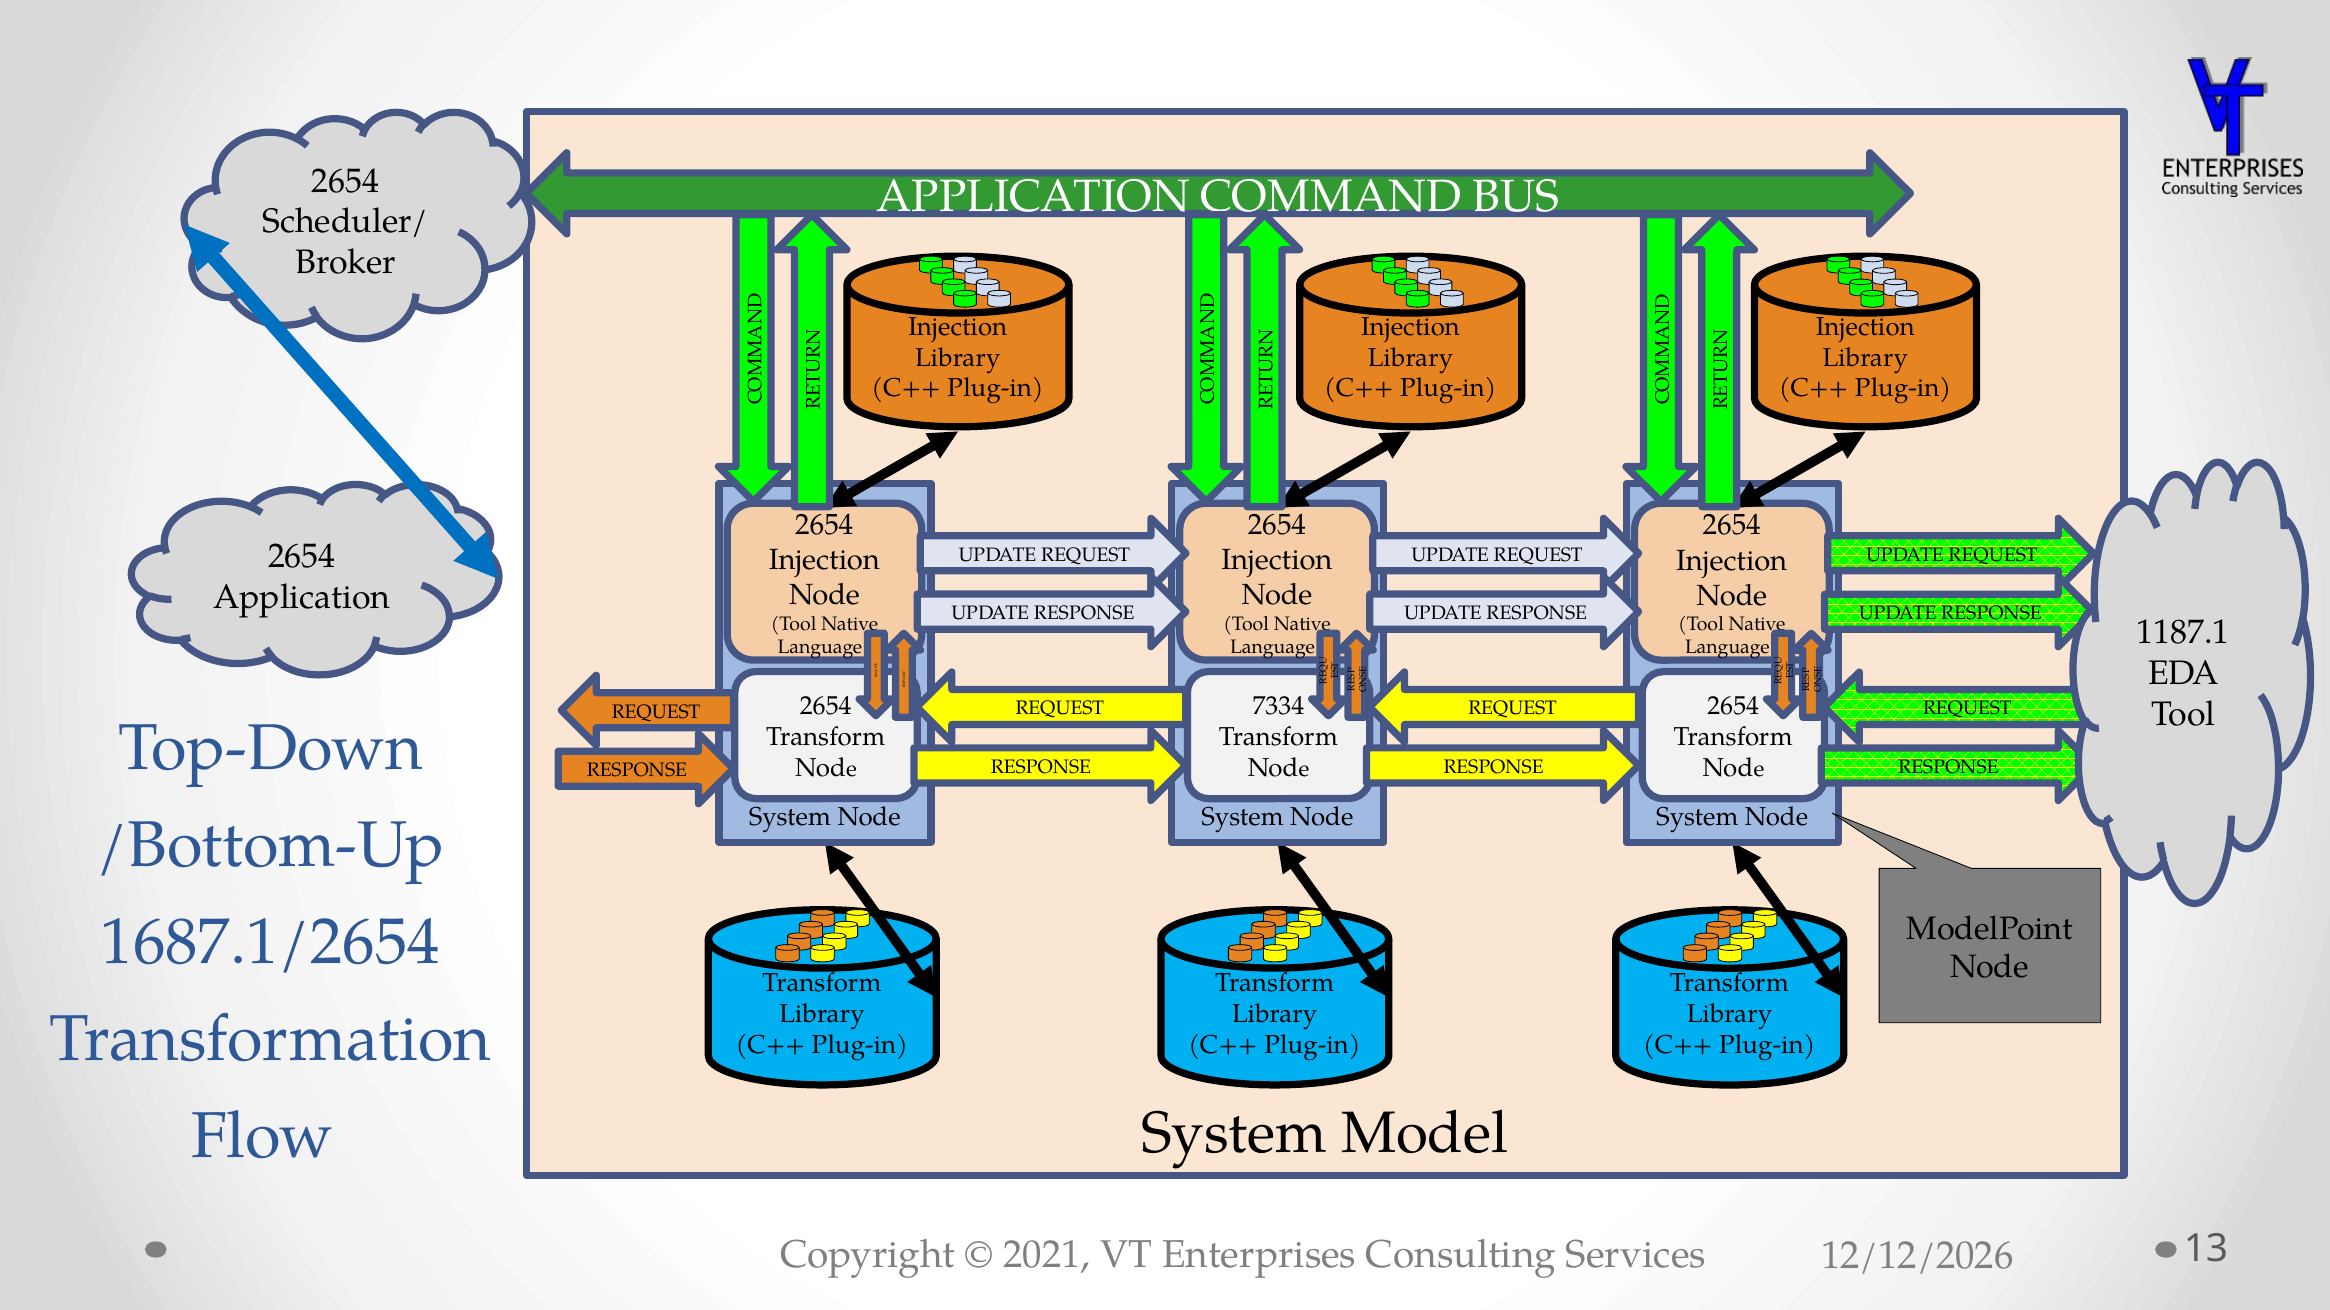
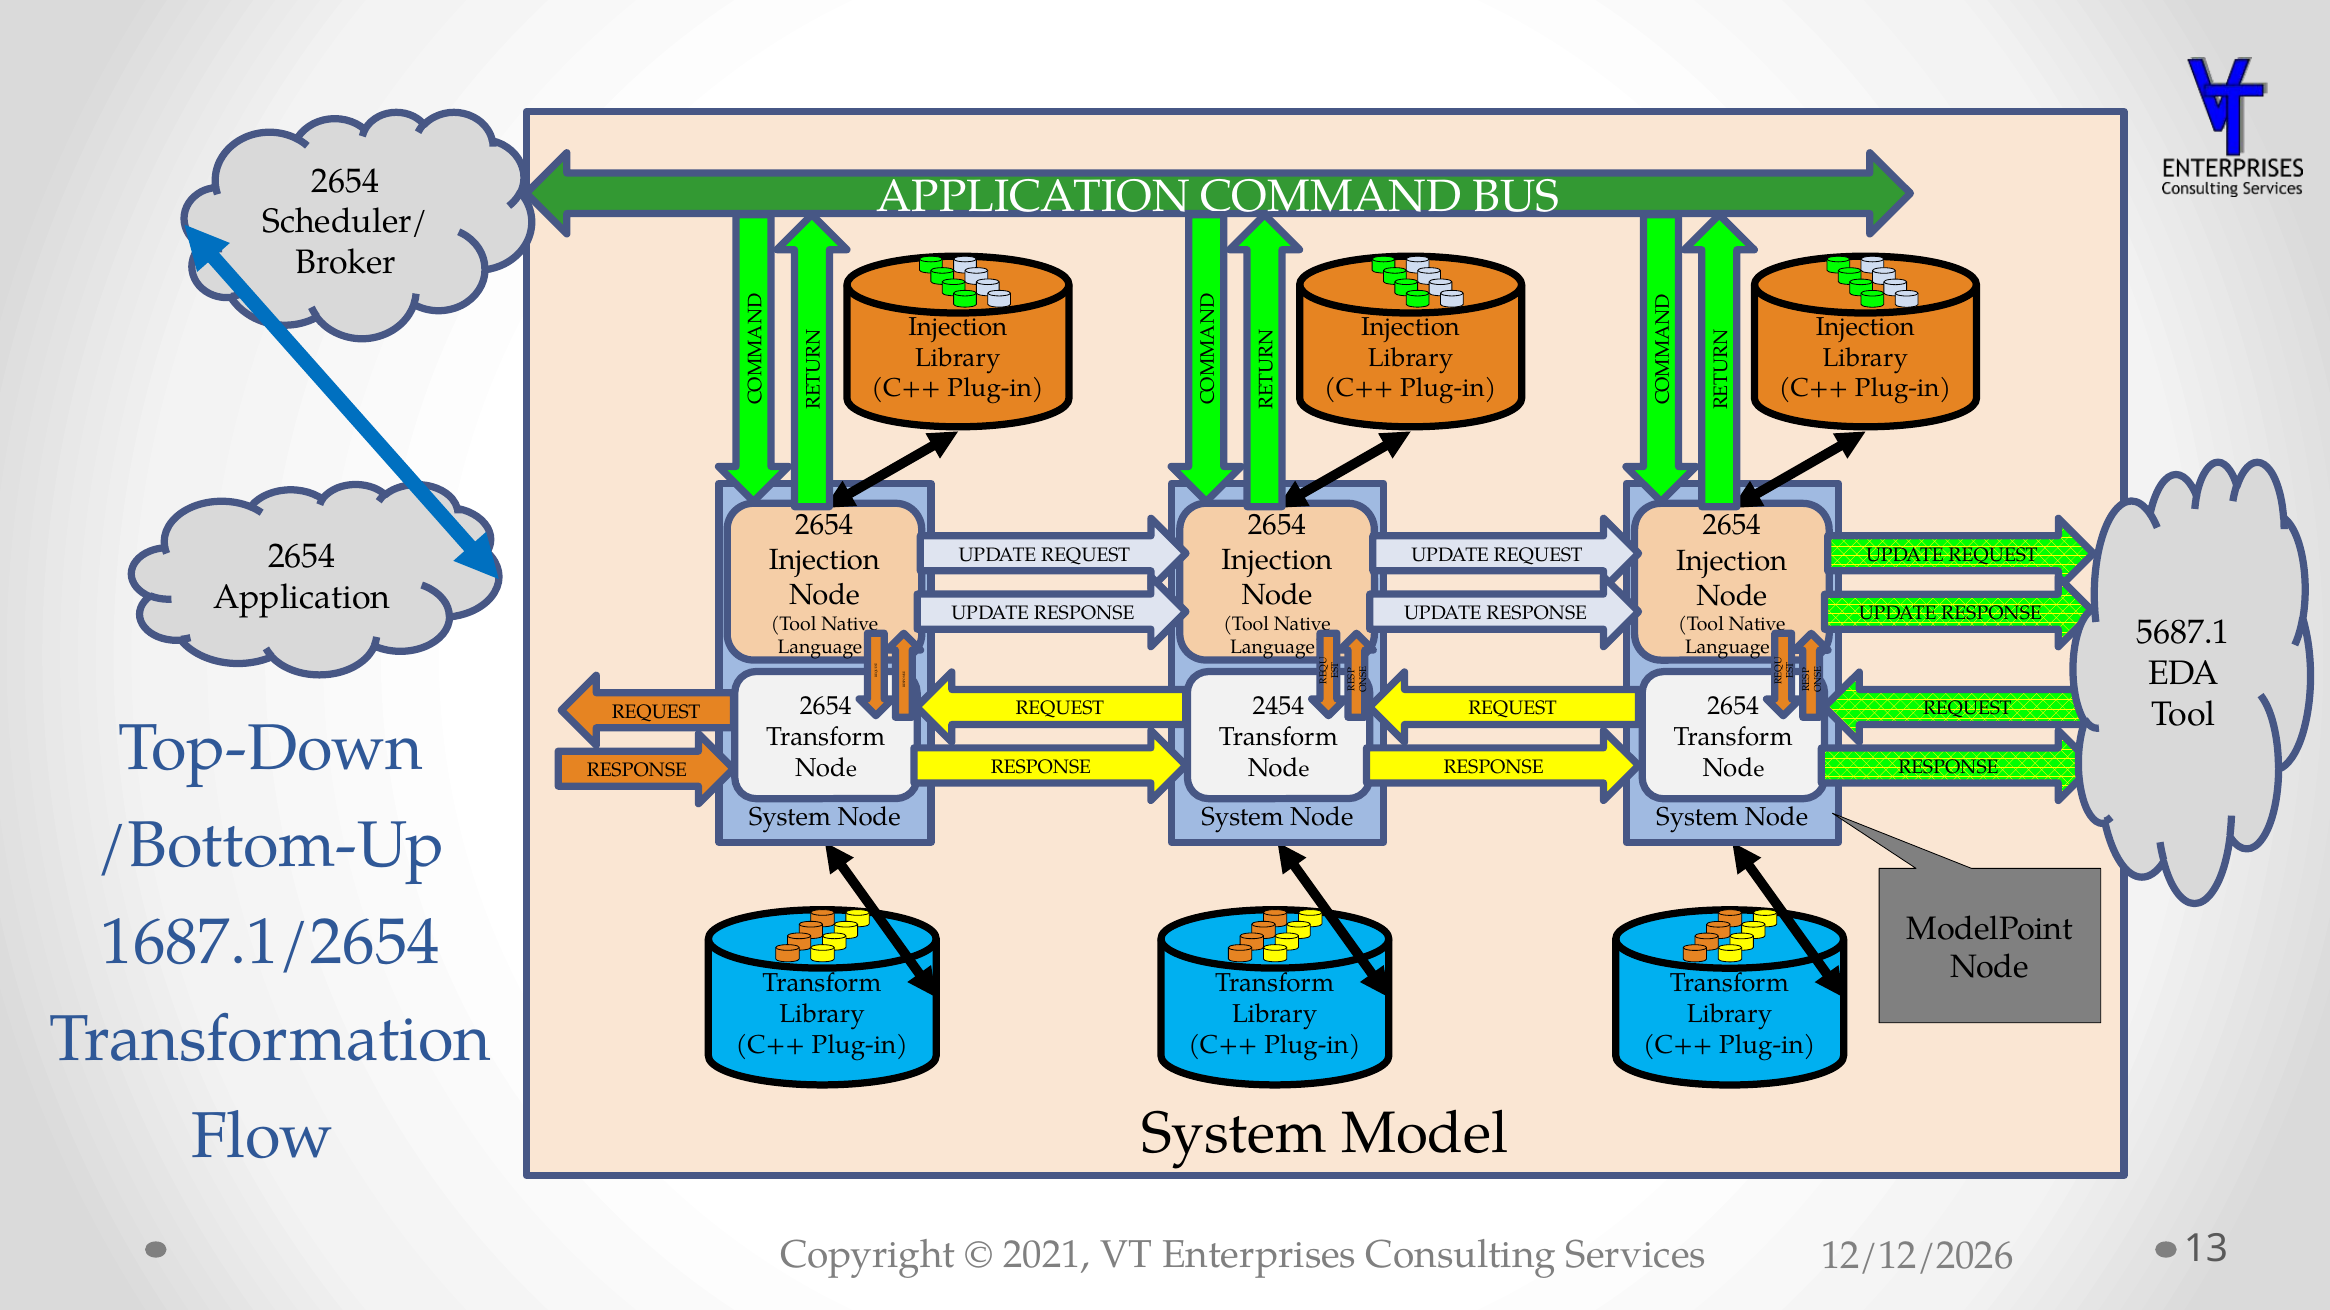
1187.1: 1187.1 -> 5687.1
7334: 7334 -> 2454
